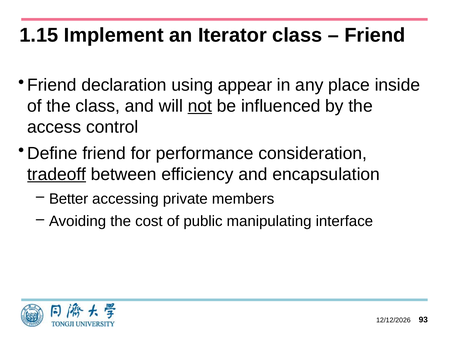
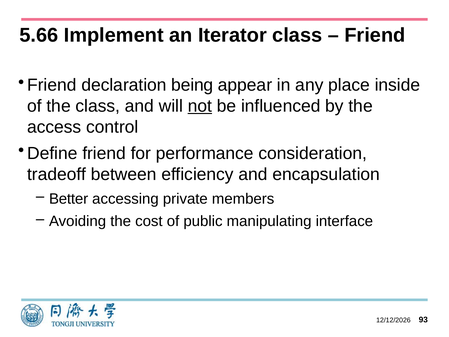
1.15: 1.15 -> 5.66
using: using -> being
tradeoff underline: present -> none
